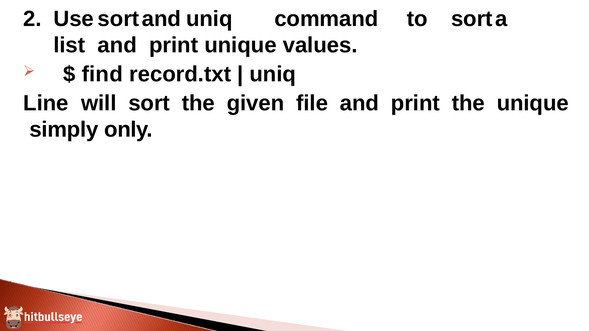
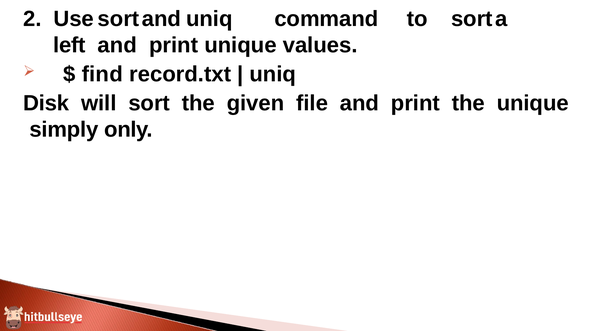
list: list -> left
Line: Line -> Disk
